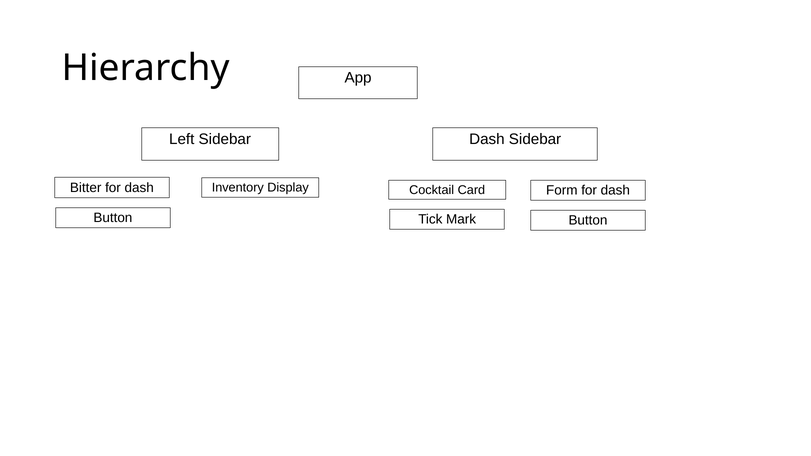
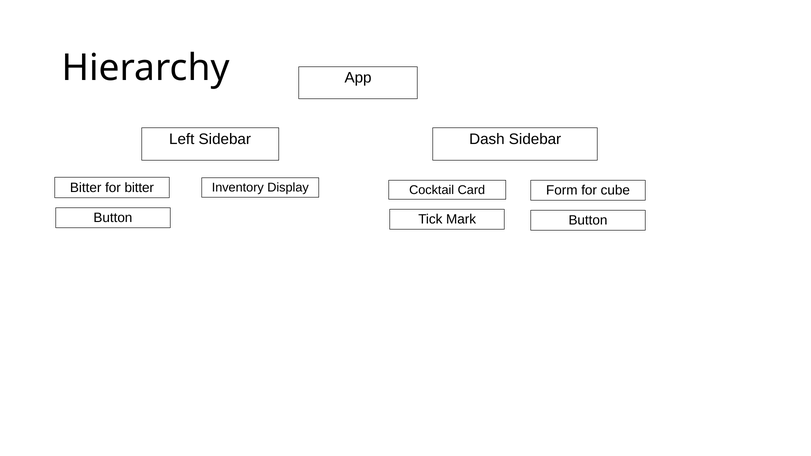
dash at (139, 188): dash -> bitter
Form for dash: dash -> cube
